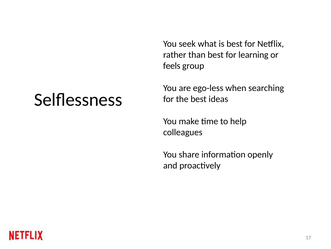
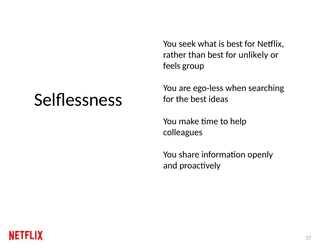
learning: learning -> unlikely
